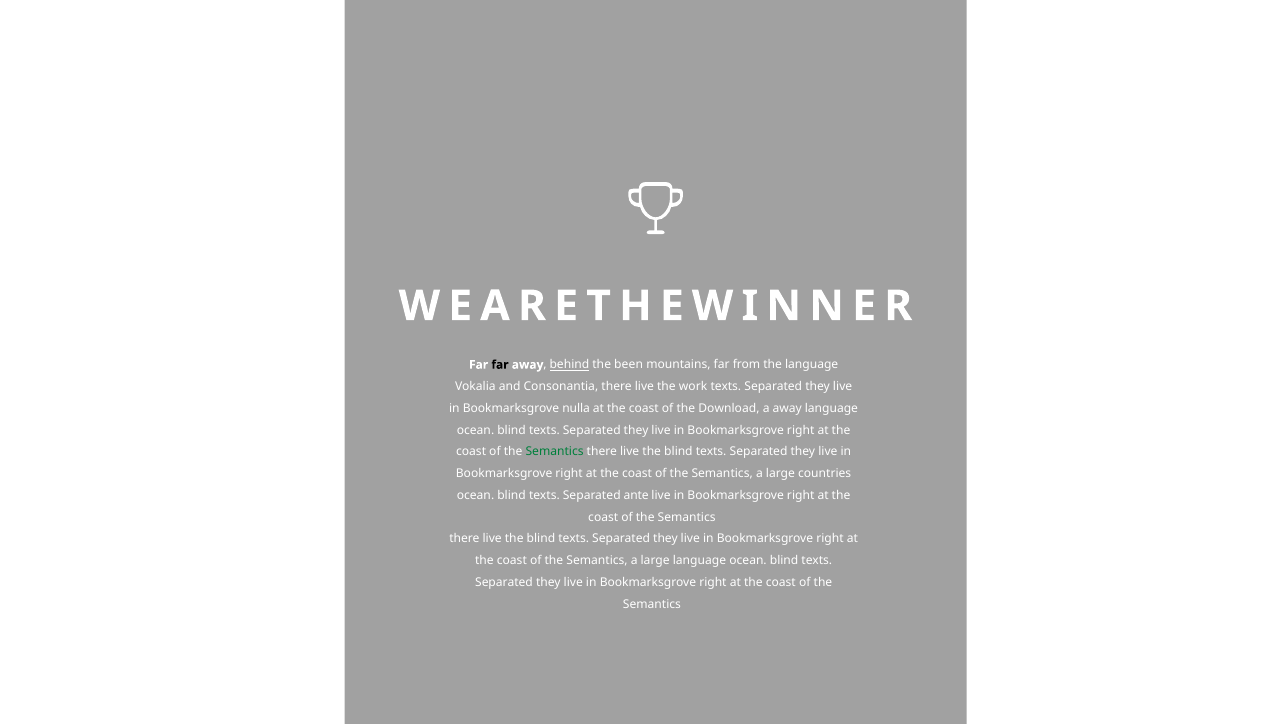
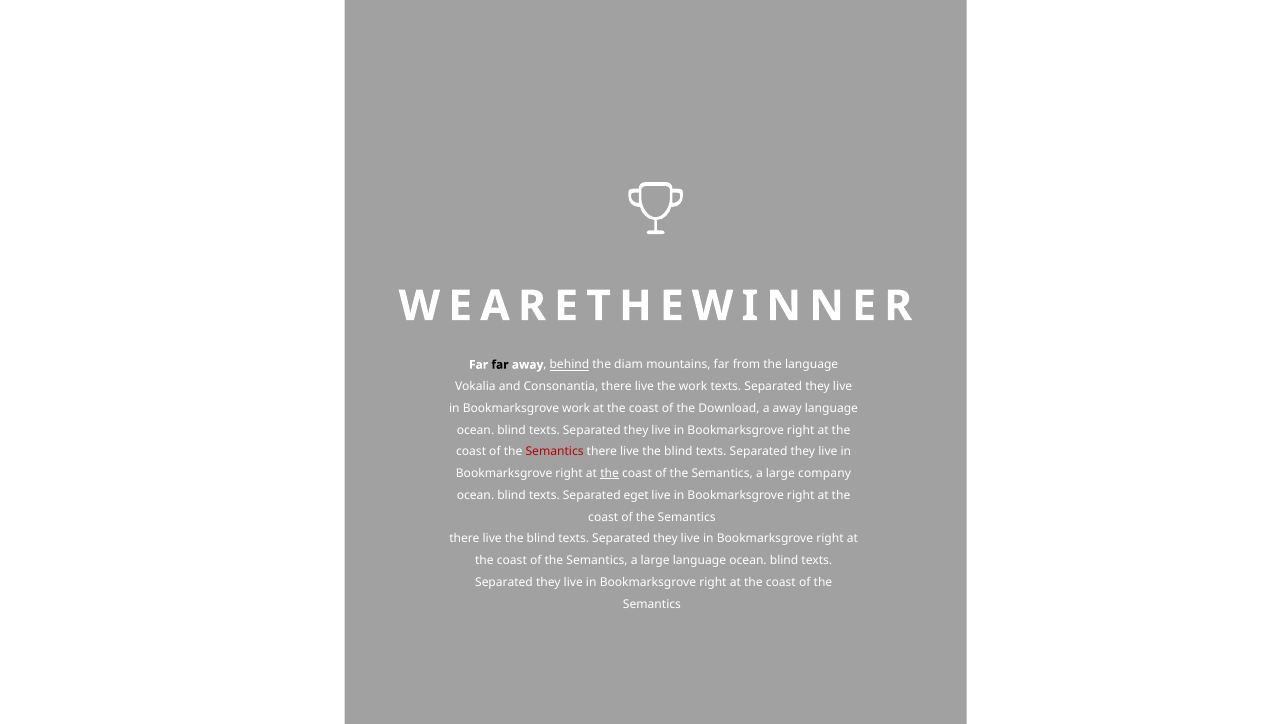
been: been -> diam
Bookmarksgrove nulla: nulla -> work
Semantics at (555, 452) colour: green -> red
the at (610, 474) underline: none -> present
countries: countries -> company
ante: ante -> eget
